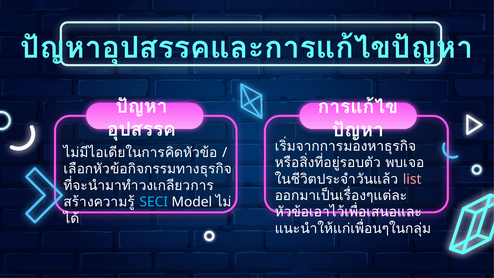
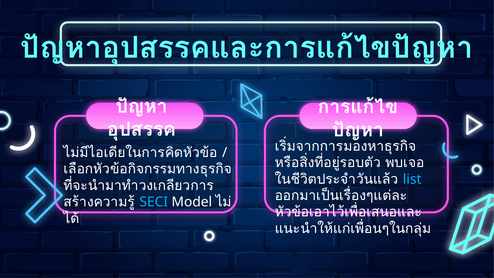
list colour: pink -> light blue
